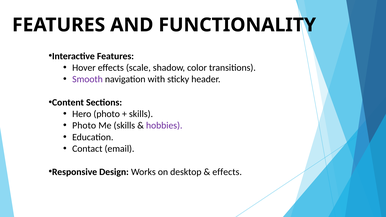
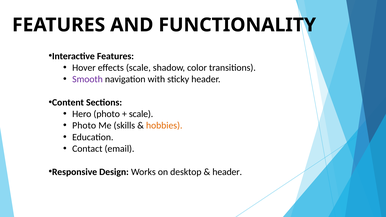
skills at (141, 114): skills -> scale
hobbies colour: purple -> orange
effects at (227, 172): effects -> header
